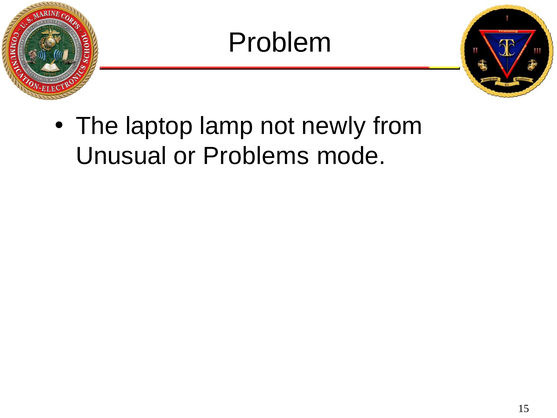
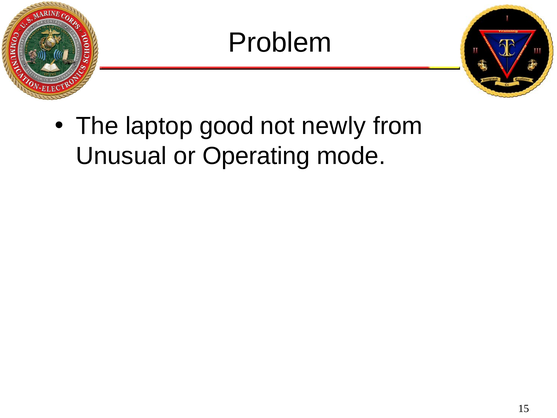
lamp: lamp -> good
Problems: Problems -> Operating
